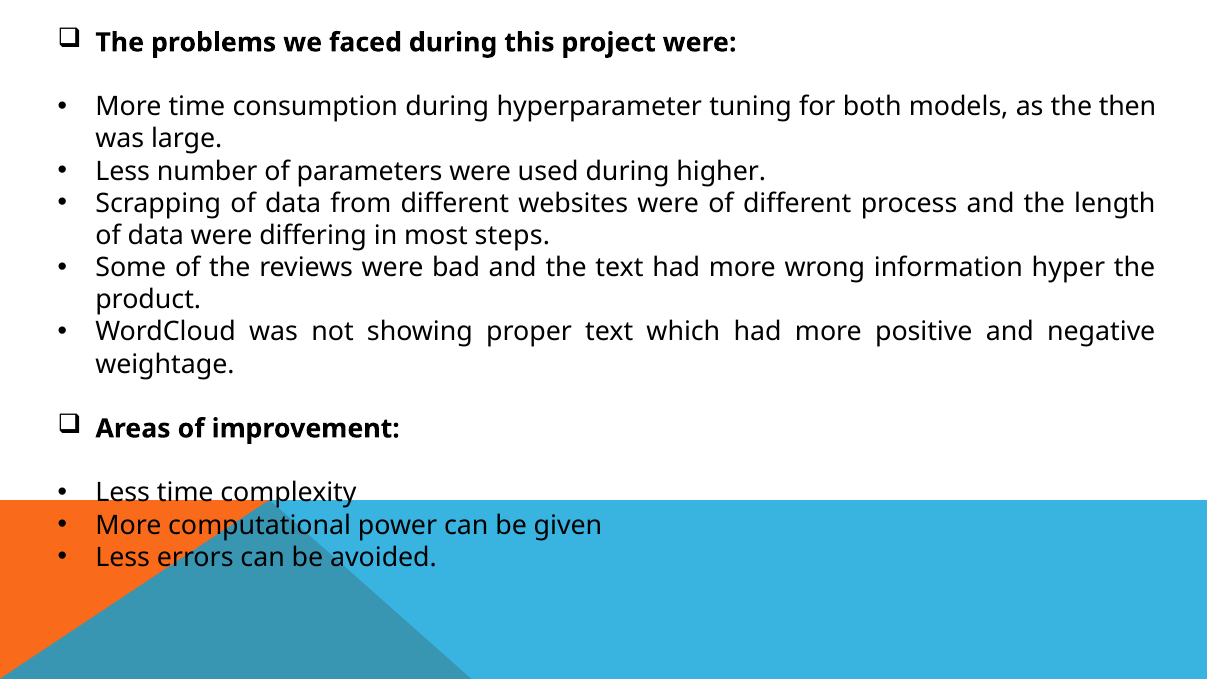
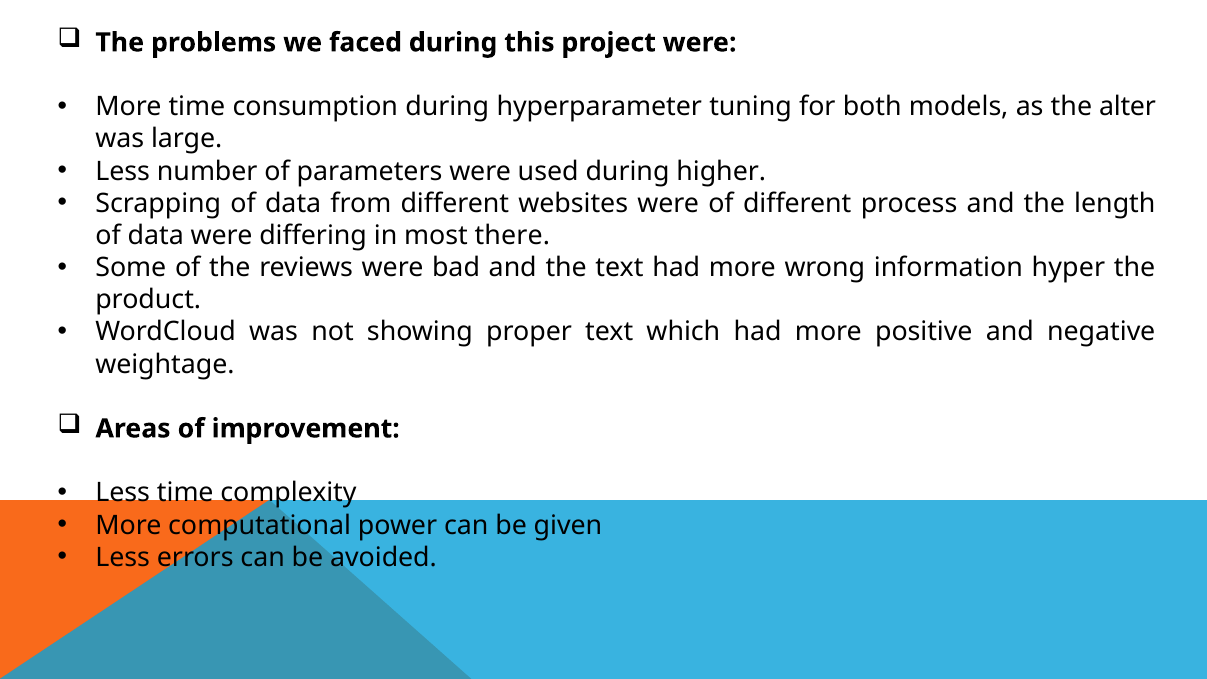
then: then -> alter
steps: steps -> there
